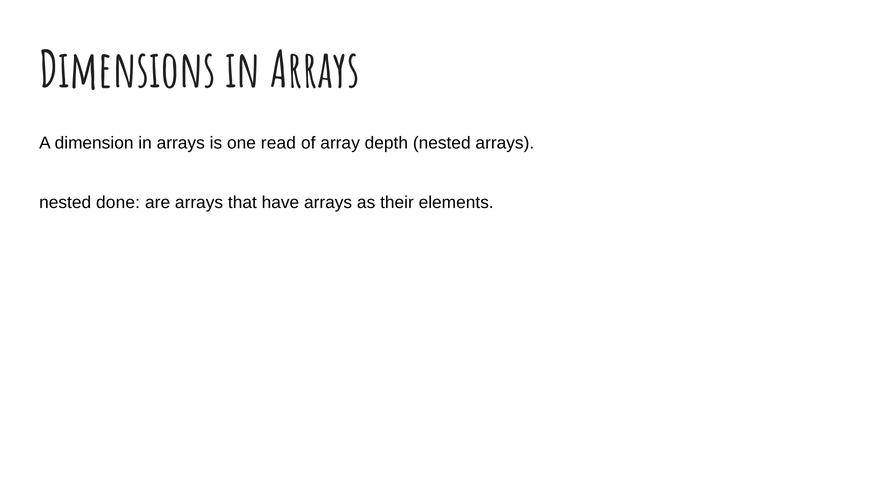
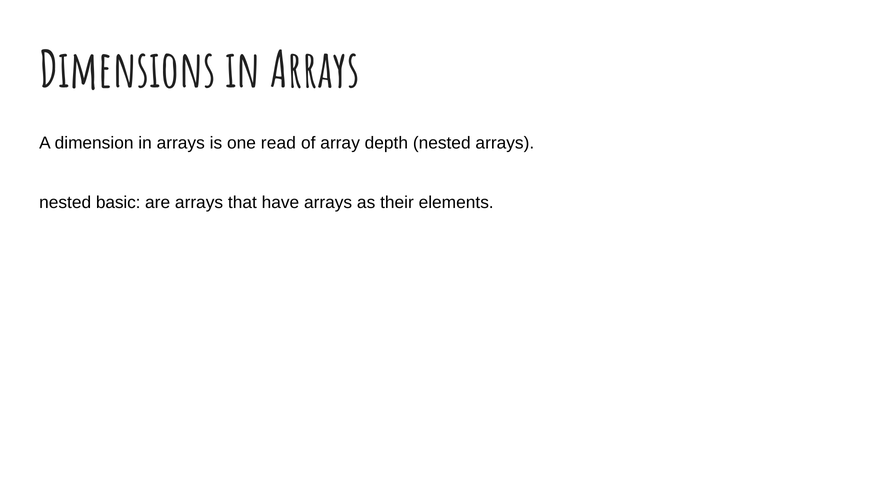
done: done -> basic
